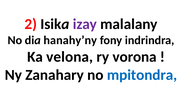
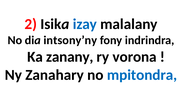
izay colour: purple -> blue
hanahy’ny: hanahy’ny -> intsony’ny
velona: velona -> zanany
